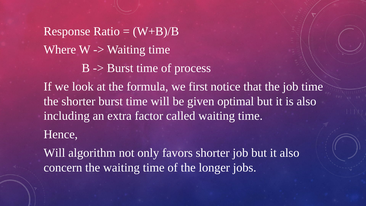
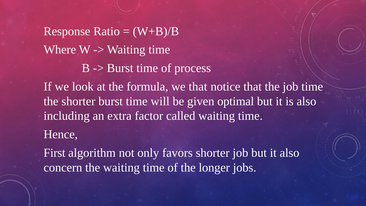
we first: first -> that
Will at (54, 153): Will -> First
